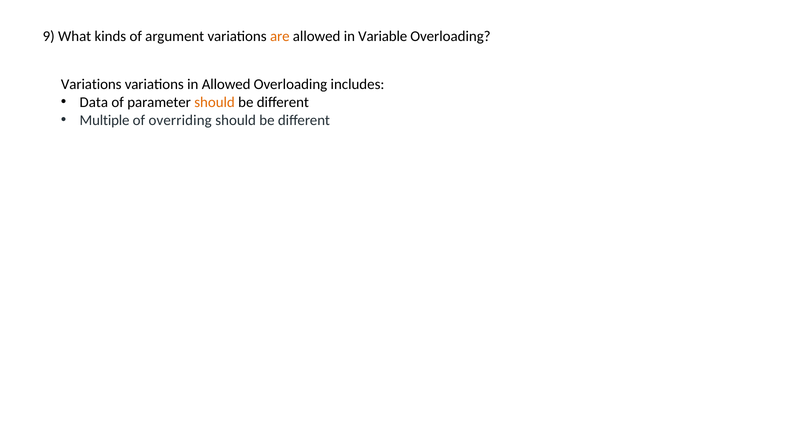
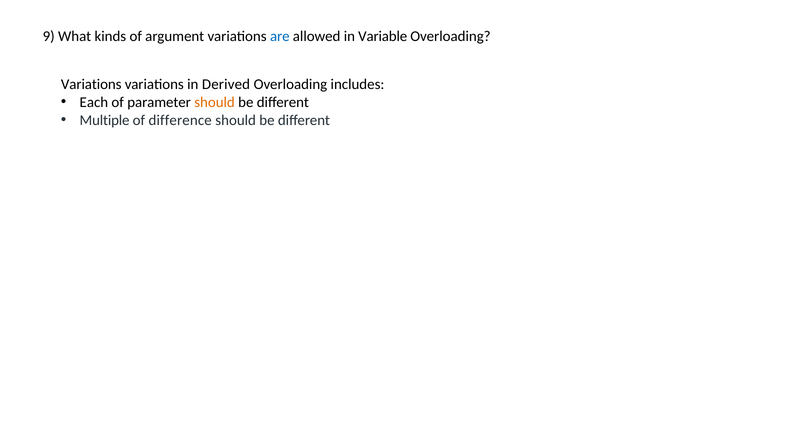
are colour: orange -> blue
in Allowed: Allowed -> Derived
Data: Data -> Each
overriding: overriding -> difference
